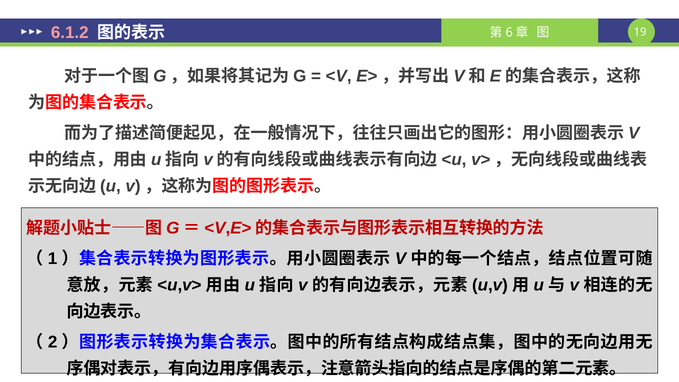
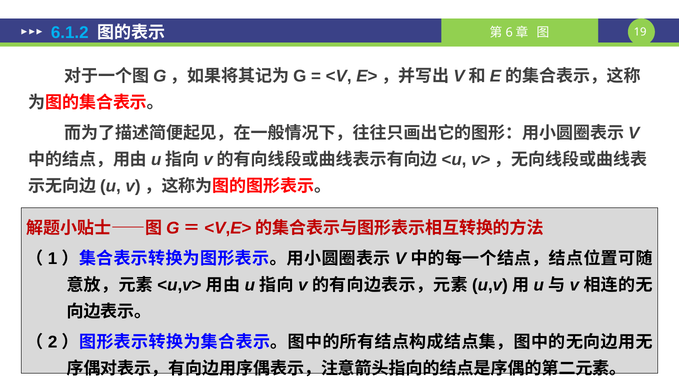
6.1.2 colour: pink -> light blue
